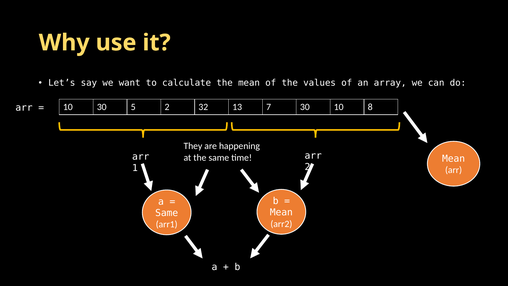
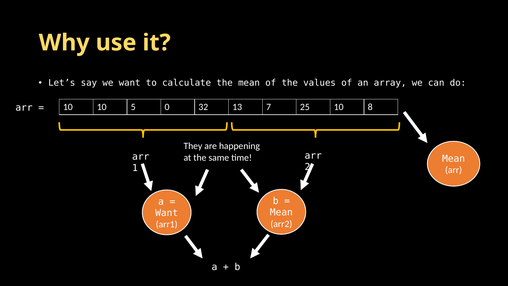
10 30: 30 -> 10
5 2: 2 -> 0
7 30: 30 -> 25
Same at (167, 213): Same -> Want
